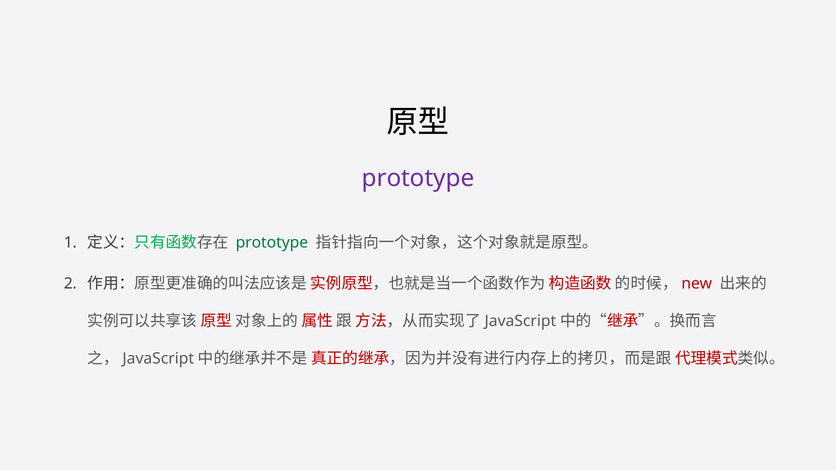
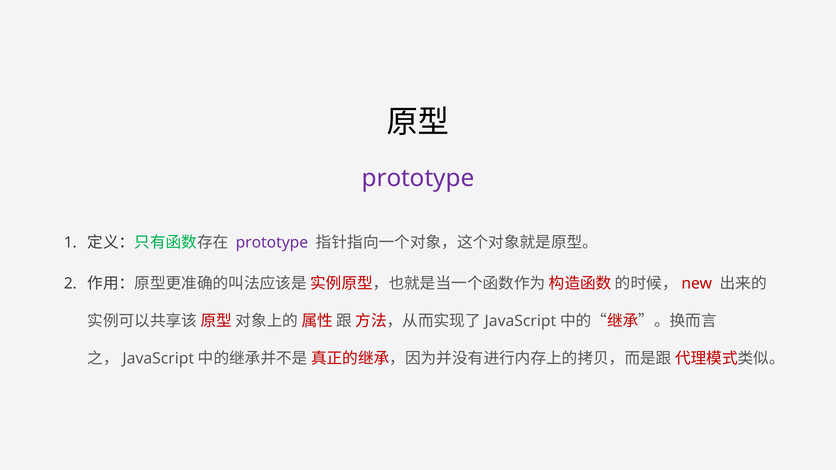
prototype at (272, 243) colour: green -> purple
